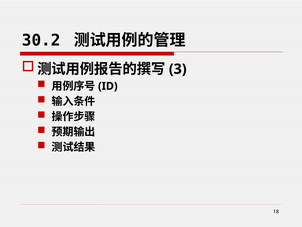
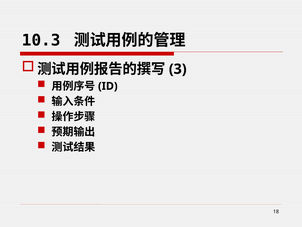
30.2: 30.2 -> 10.3
